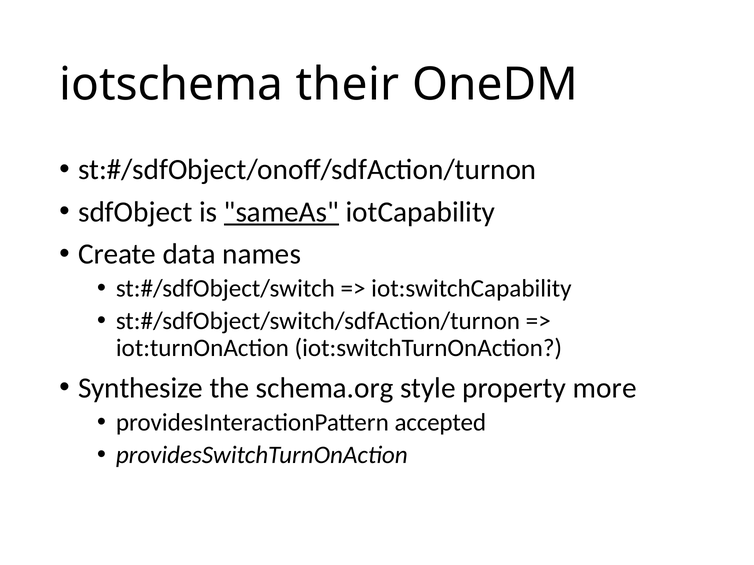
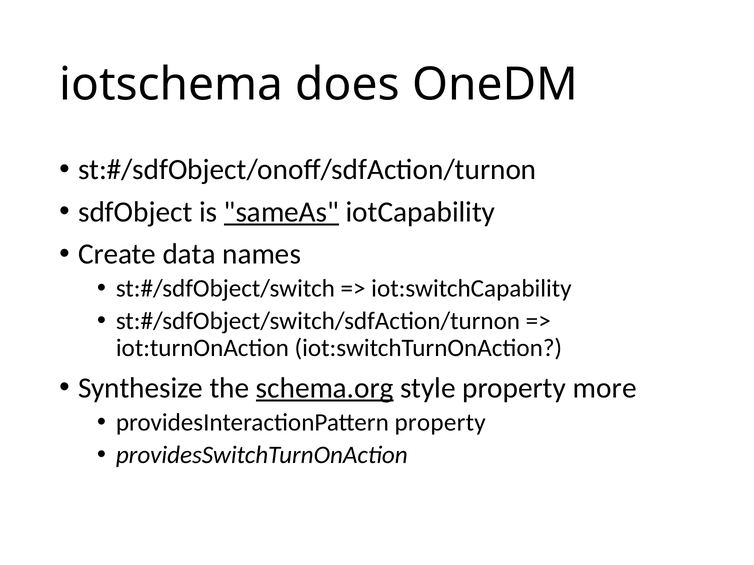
their: their -> does
schema.org underline: none -> present
providesInteractionPattern accepted: accepted -> property
